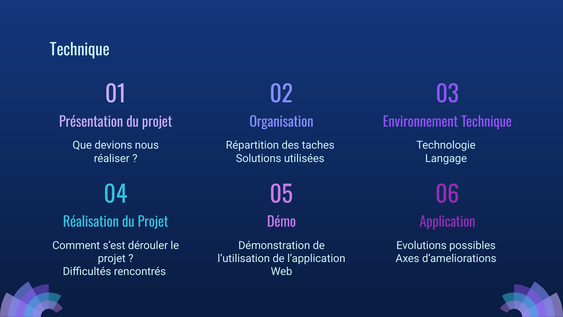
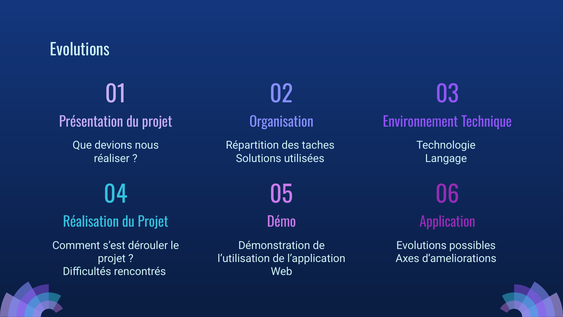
Technique at (80, 50): Technique -> Evolutions
